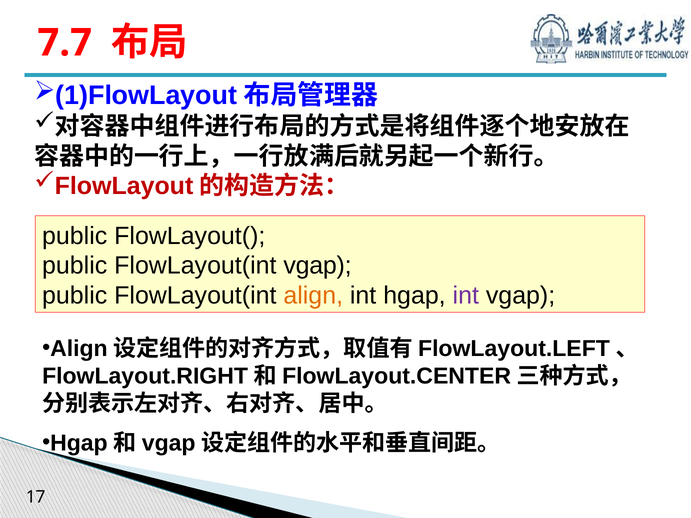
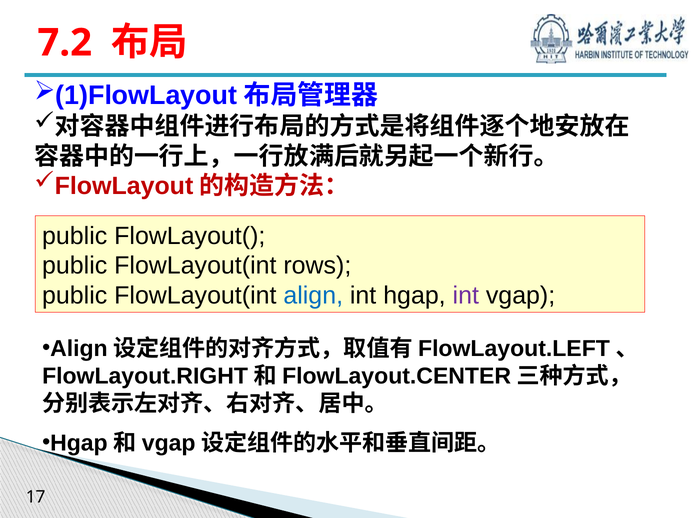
7.7: 7.7 -> 7.2
FlowLayout(int vgap: vgap -> rows
align colour: orange -> blue
